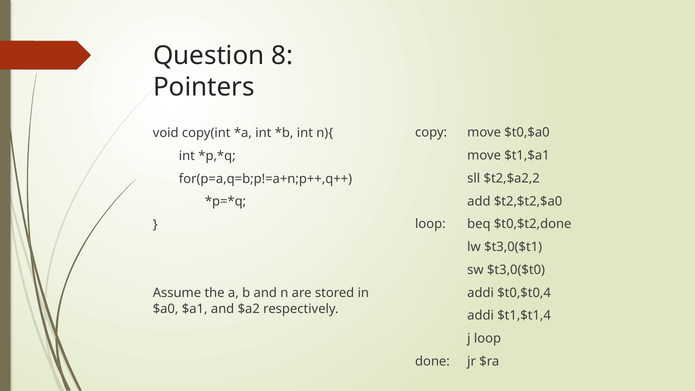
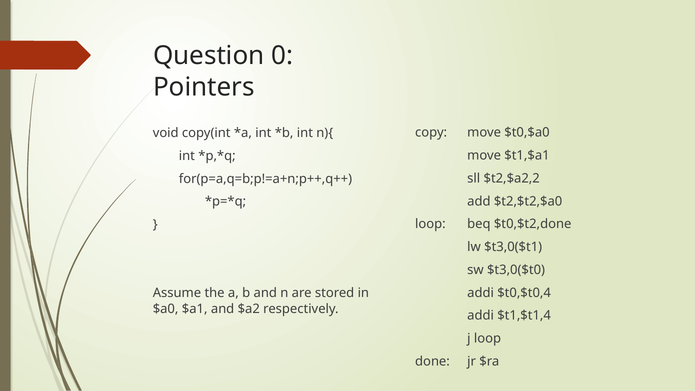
8: 8 -> 0
